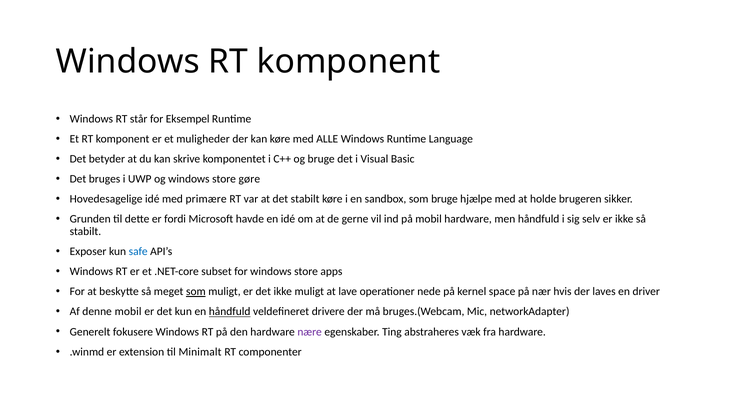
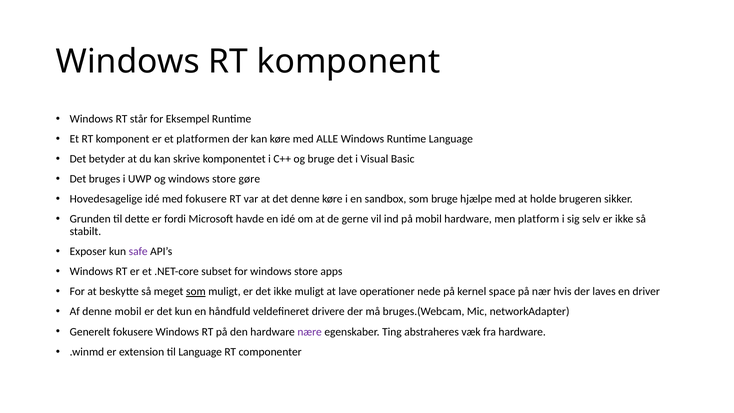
muligheder: muligheder -> platformen
med primære: primære -> fokusere
det stabilt: stabilt -> denne
men håndfuld: håndfuld -> platform
safe colour: blue -> purple
håndfuld at (230, 312) underline: present -> none
til Minimalt: Minimalt -> Language
